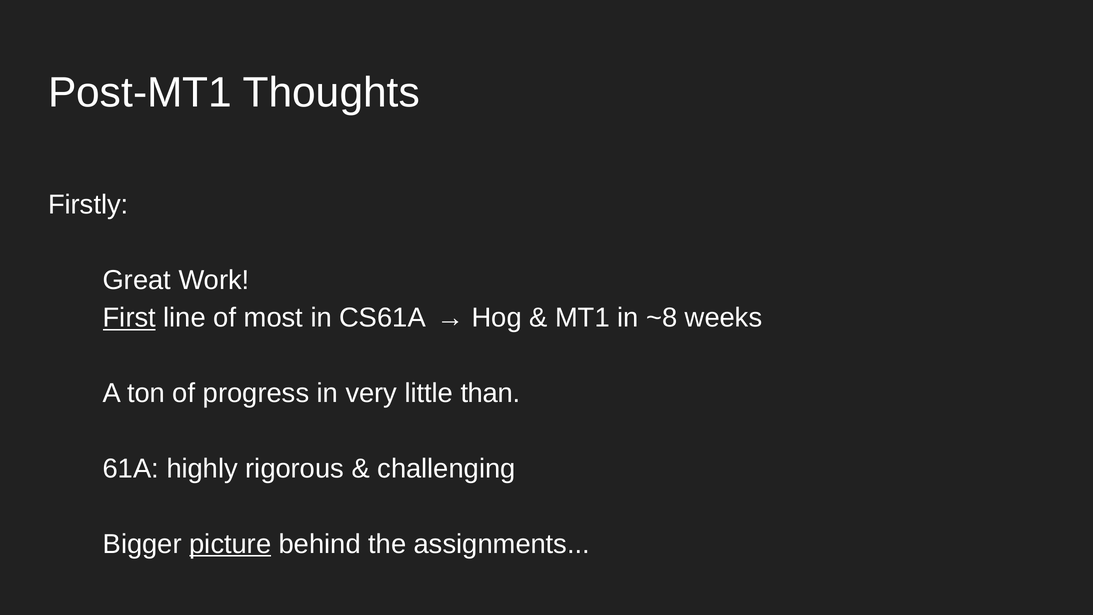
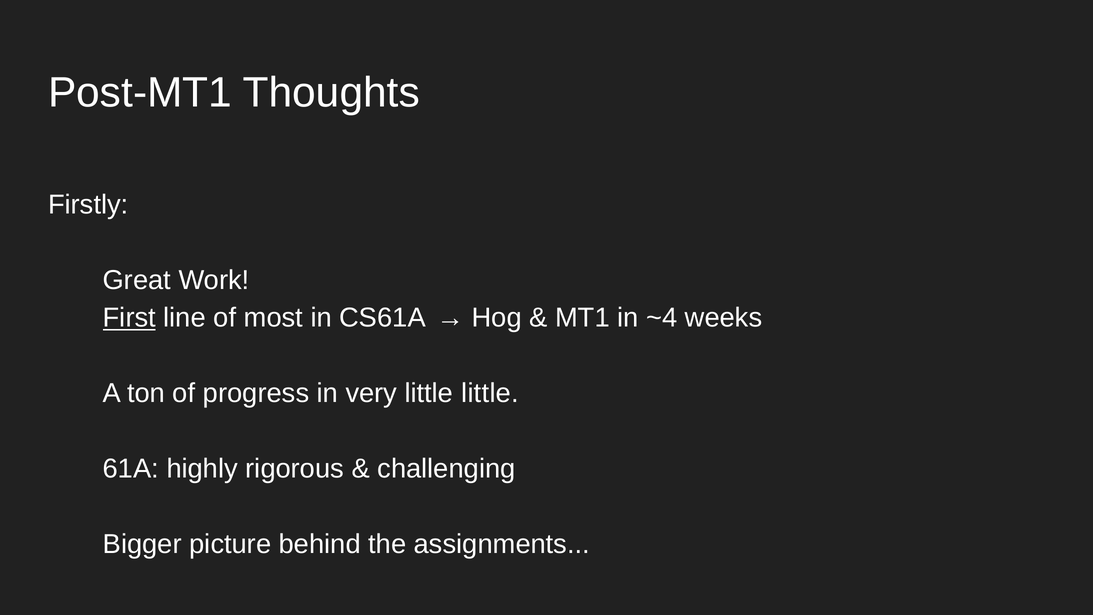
~8: ~8 -> ~4
little than: than -> little
picture underline: present -> none
